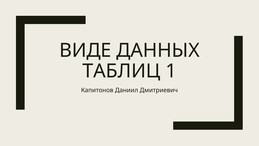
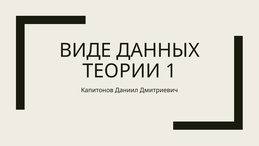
ТАБЛИЦ: ТАБЛИЦ -> ТЕОРИИ
